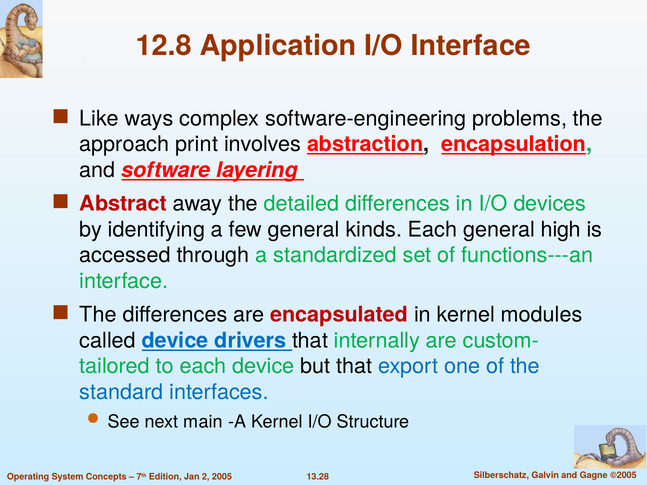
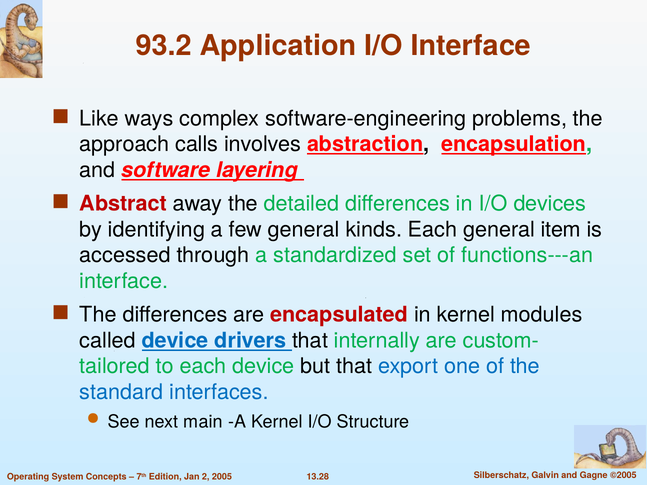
12.8: 12.8 -> 93.2
print: print -> calls
high: high -> item
